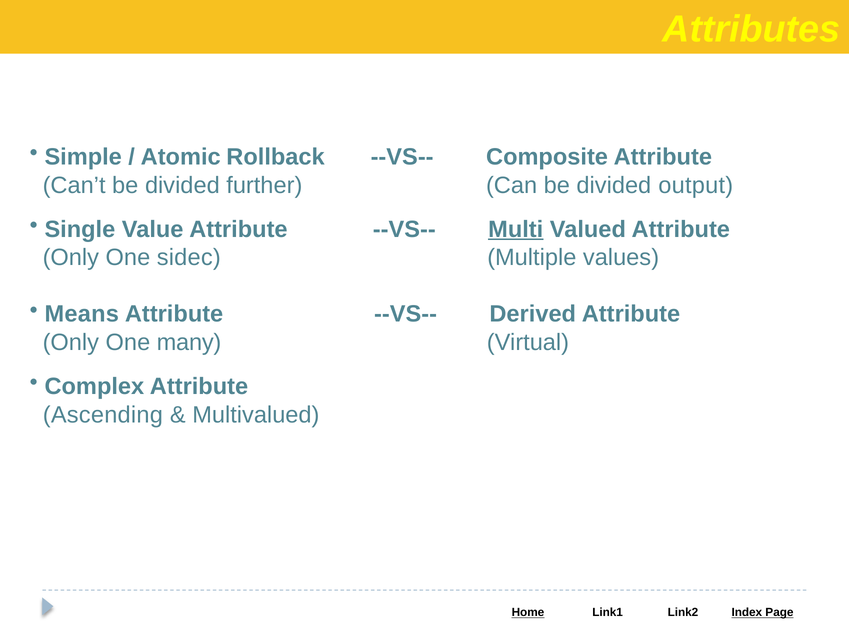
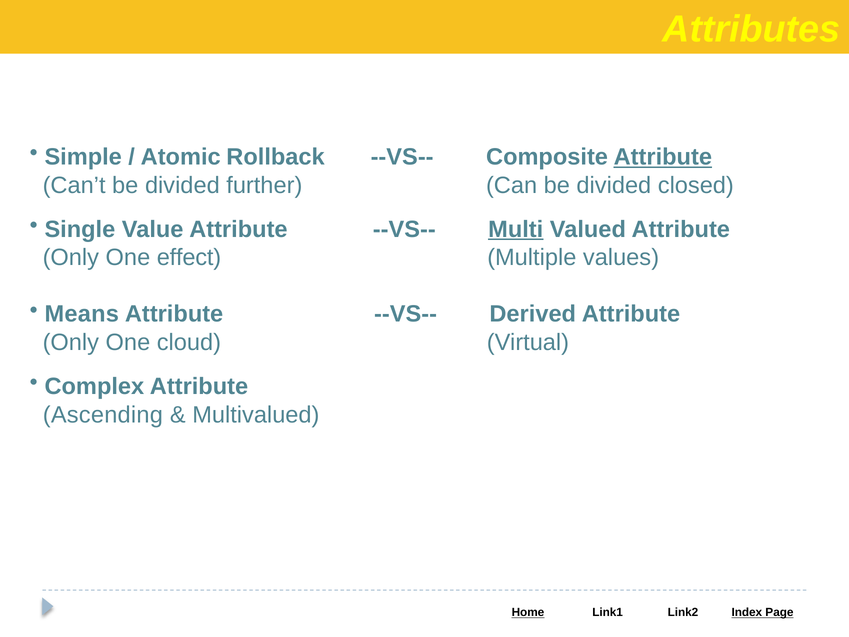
Attribute at (663, 157) underline: none -> present
output: output -> closed
sidec: sidec -> effect
many: many -> cloud
